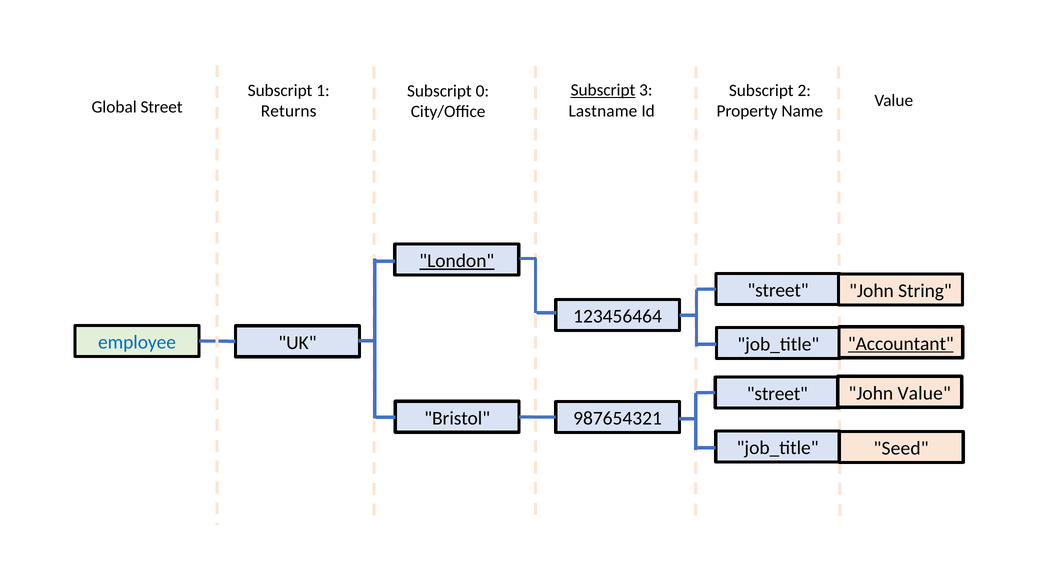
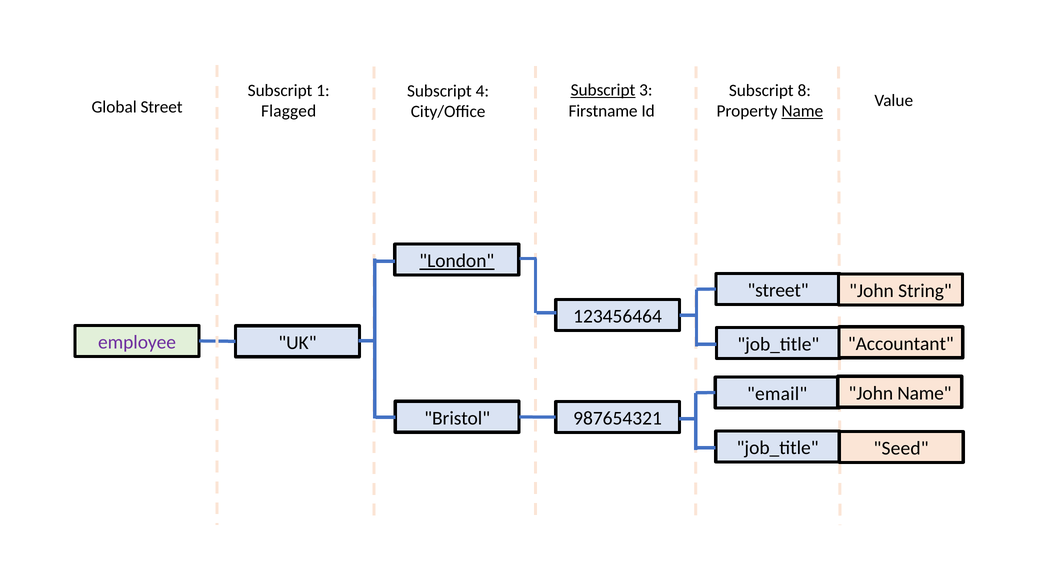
2: 2 -> 8
0: 0 -> 4
Lastname: Lastname -> Firstname
Returns: Returns -> Flagged
Name at (802, 111) underline: none -> present
employee colour: blue -> purple
Accountant underline: present -> none
street at (777, 394): street -> email
John Value: Value -> Name
